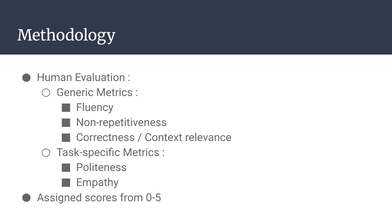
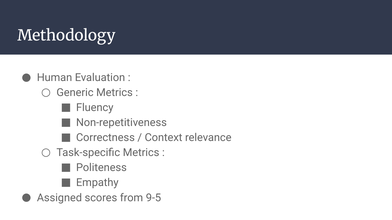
0-5: 0-5 -> 9-5
